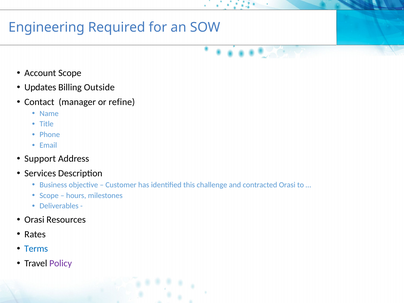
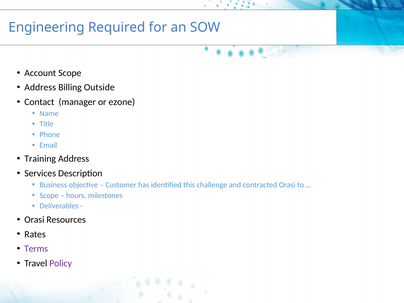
Updates at (40, 87): Updates -> Address
refine: refine -> ezone
Support: Support -> Training
Terms colour: blue -> purple
